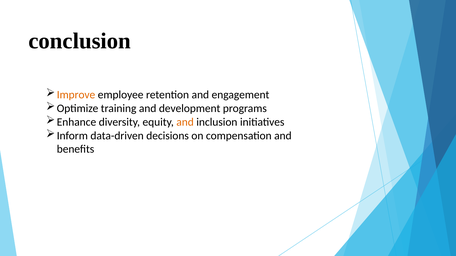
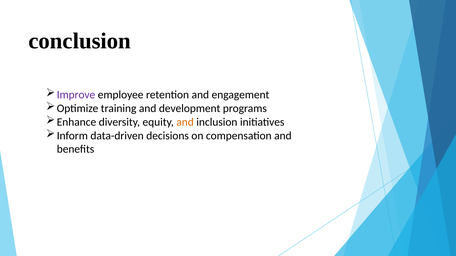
Improve colour: orange -> purple
